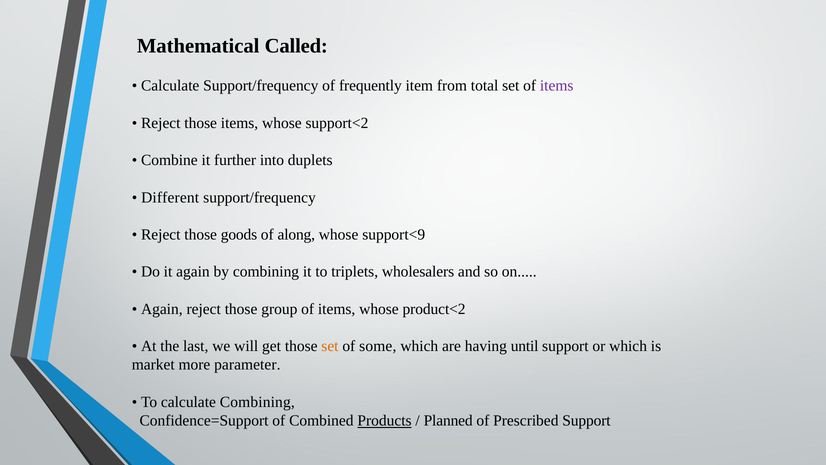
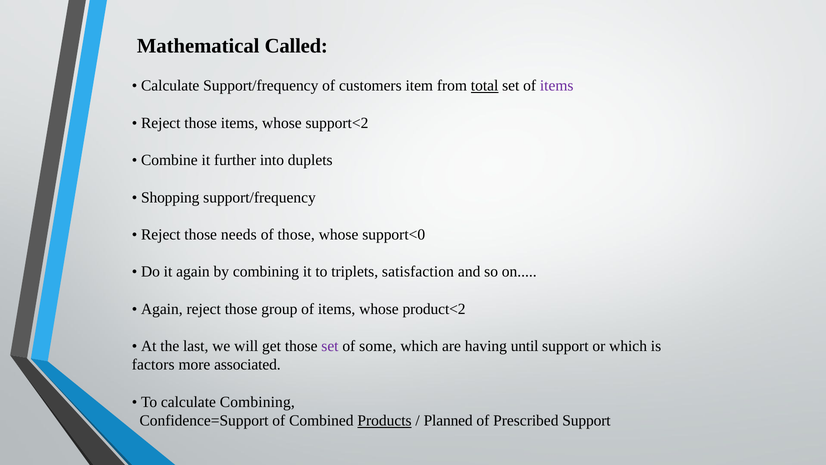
frequently: frequently -> customers
total underline: none -> present
Different: Different -> Shopping
goods: goods -> needs
of along: along -> those
support<9: support<9 -> support<0
wholesalers: wholesalers -> satisfaction
set at (330, 346) colour: orange -> purple
market: market -> factors
parameter: parameter -> associated
